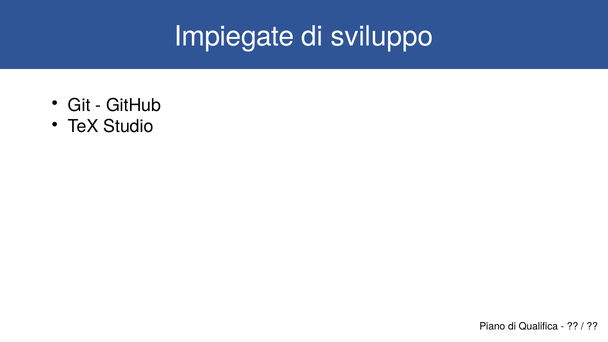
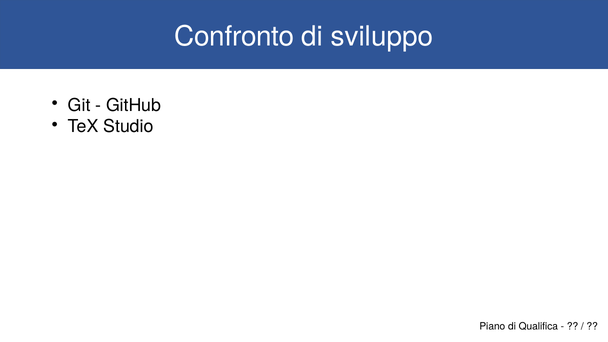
Impiegate: Impiegate -> Confronto
